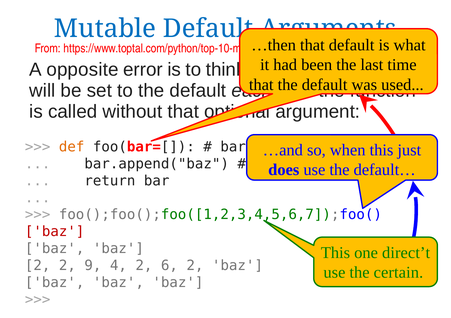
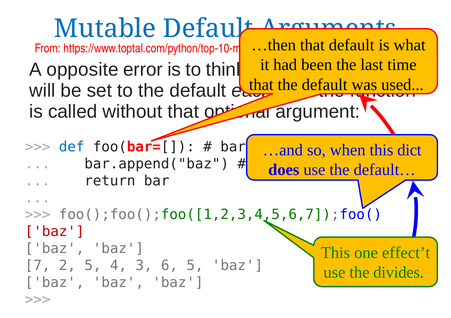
def colour: orange -> blue
just: just -> dict
direct’t: direct’t -> effect’t
2 at (38, 265): 2 -> 7
2 9: 9 -> 5
4 2: 2 -> 3
6 2: 2 -> 5
certain: certain -> divides
